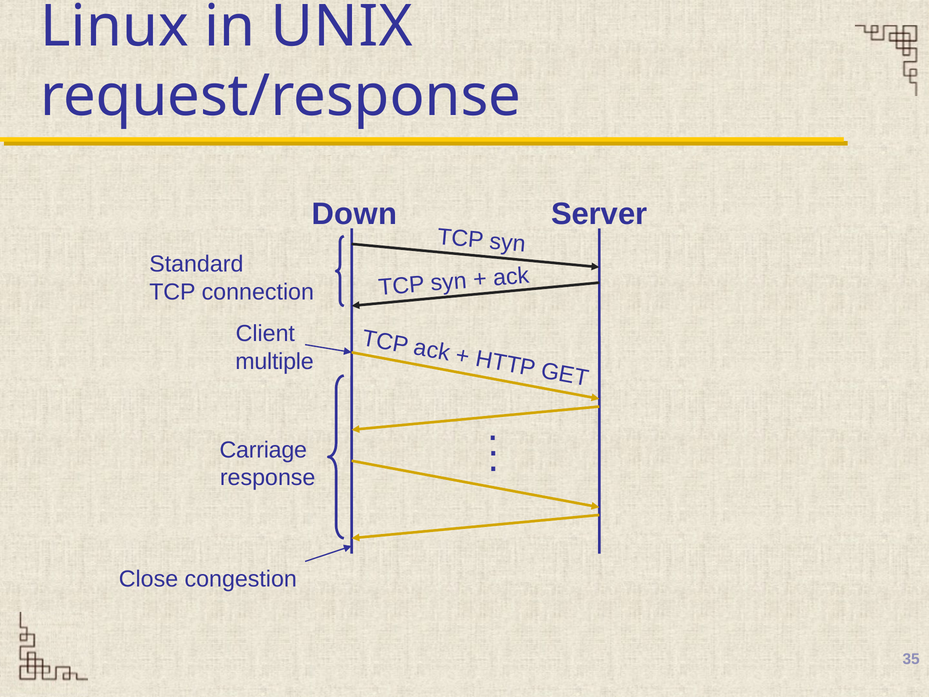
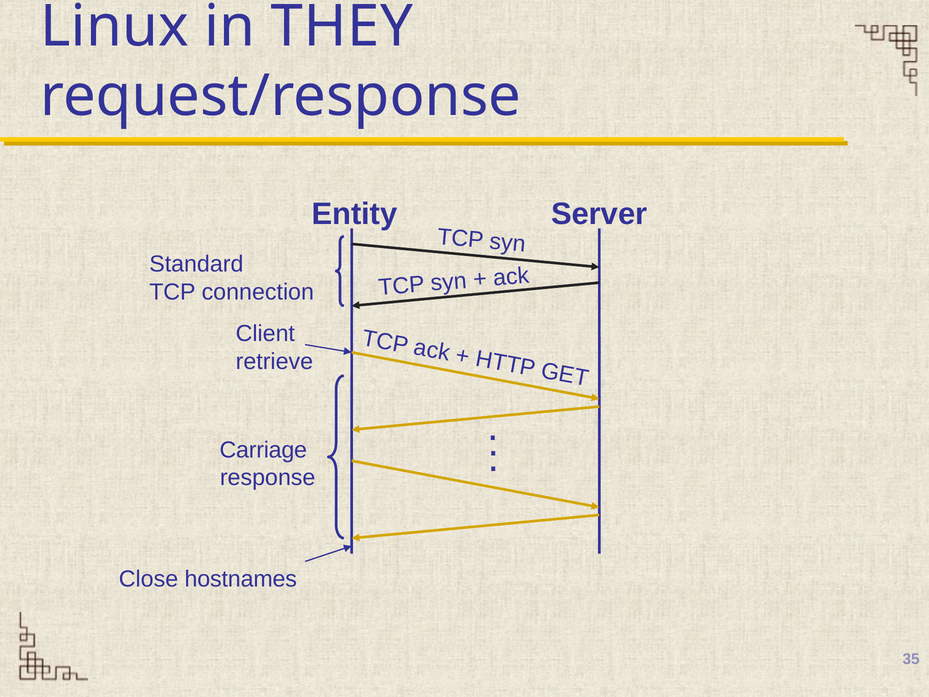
UNIX: UNIX -> THEY
Down: Down -> Entity
multiple: multiple -> retrieve
congestion: congestion -> hostnames
